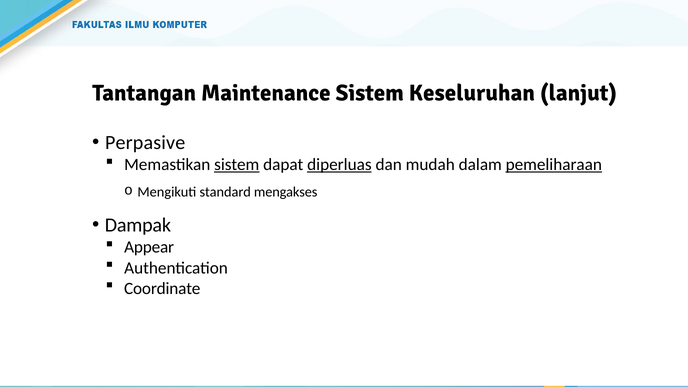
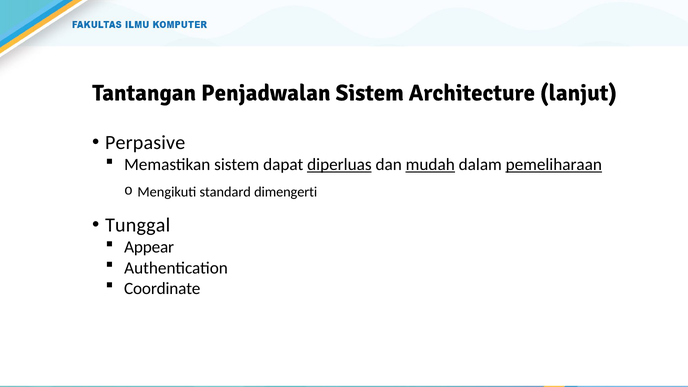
Maintenance: Maintenance -> Penjadwalan
Keseluruhan: Keseluruhan -> Architecture
sistem at (237, 165) underline: present -> none
mudah underline: none -> present
mengakses: mengakses -> dimengerti
Dampak: Dampak -> Tunggal
